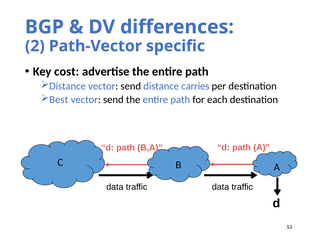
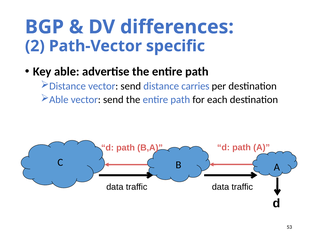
Key cost: cost -> able
Best at (59, 100): Best -> Able
